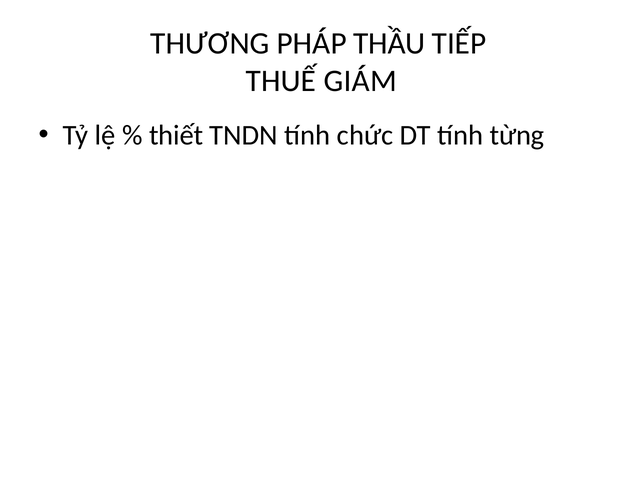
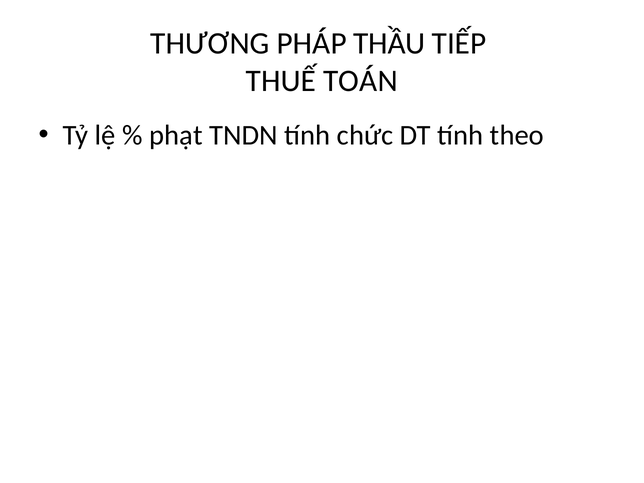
GIÁM: GIÁM -> TOÁN
thiết: thiết -> phạt
từng: từng -> theo
